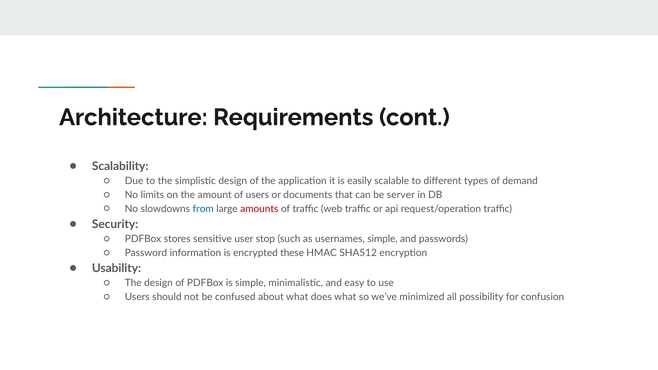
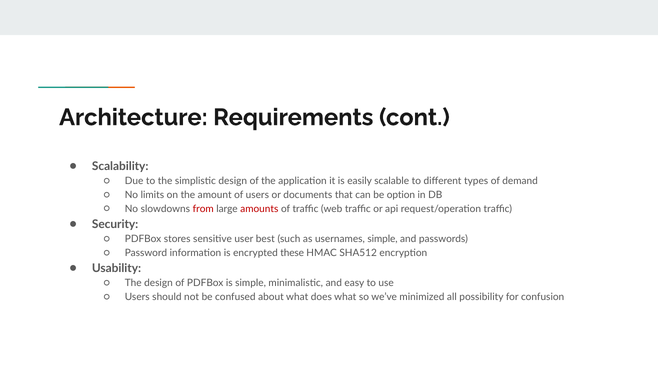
server: server -> option
from colour: blue -> red
stop: stop -> best
